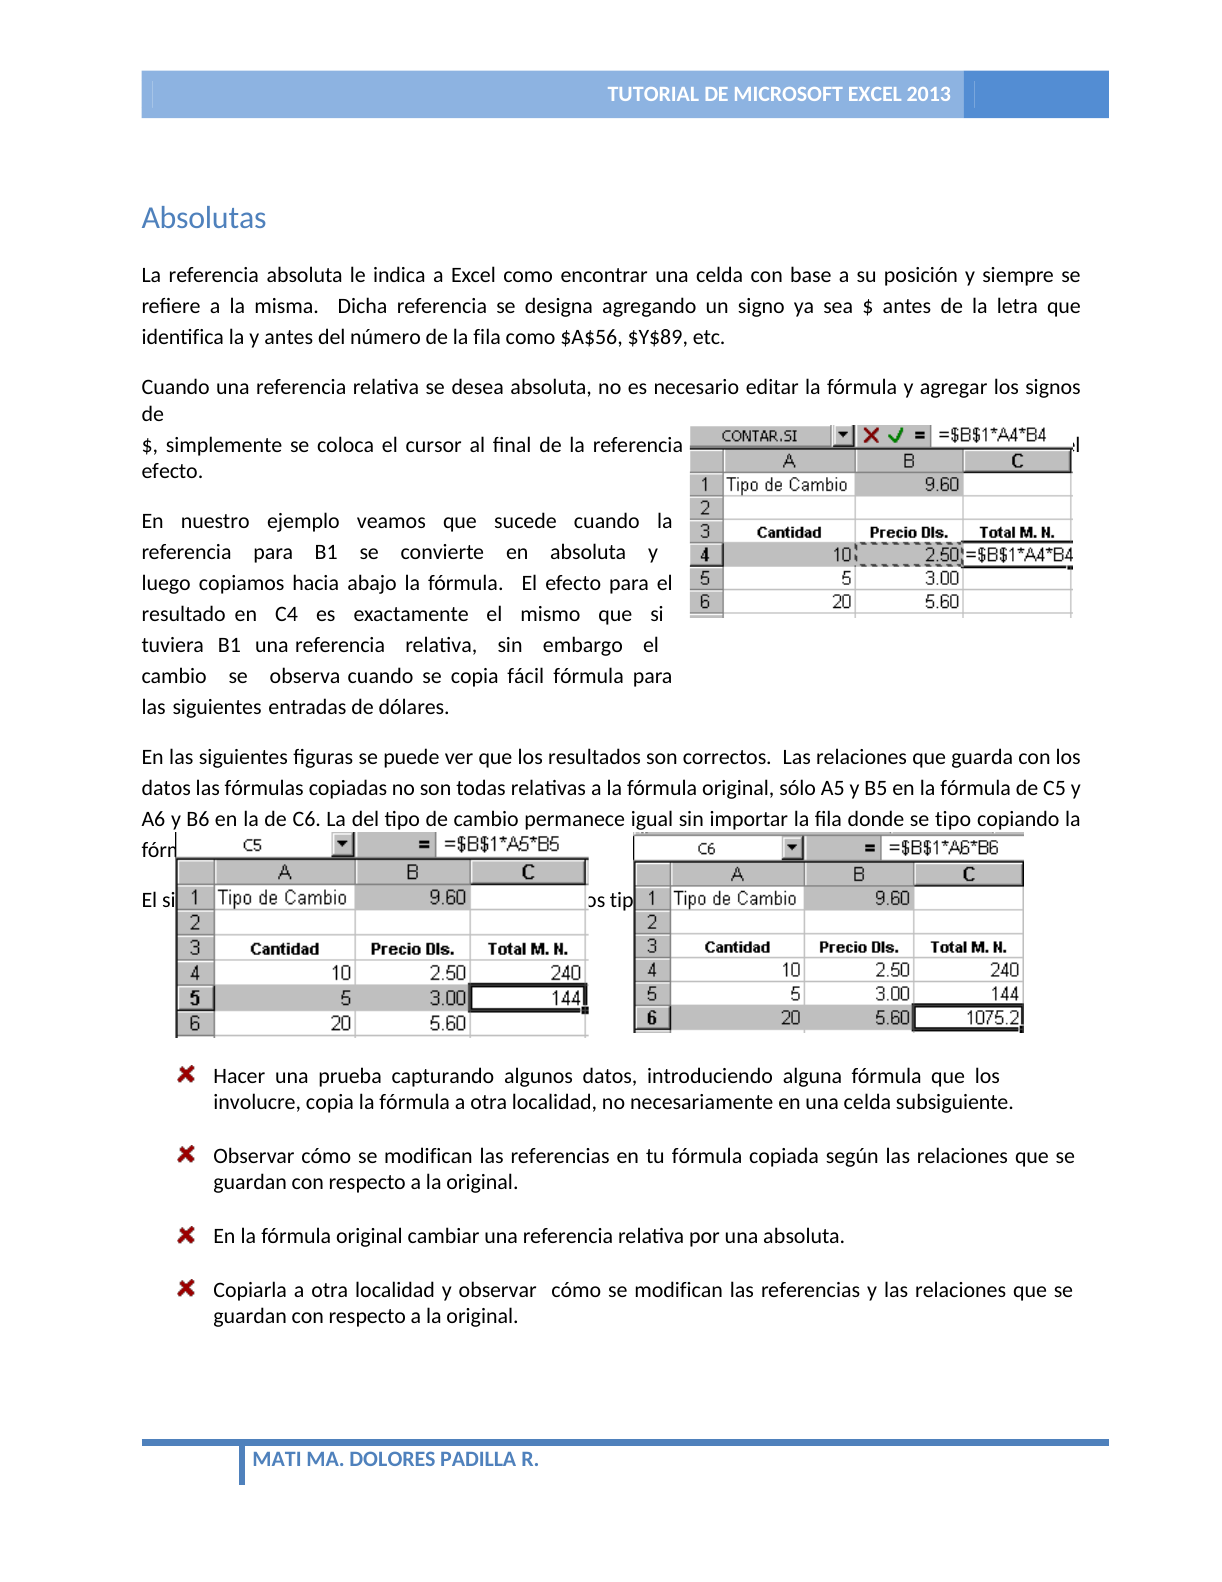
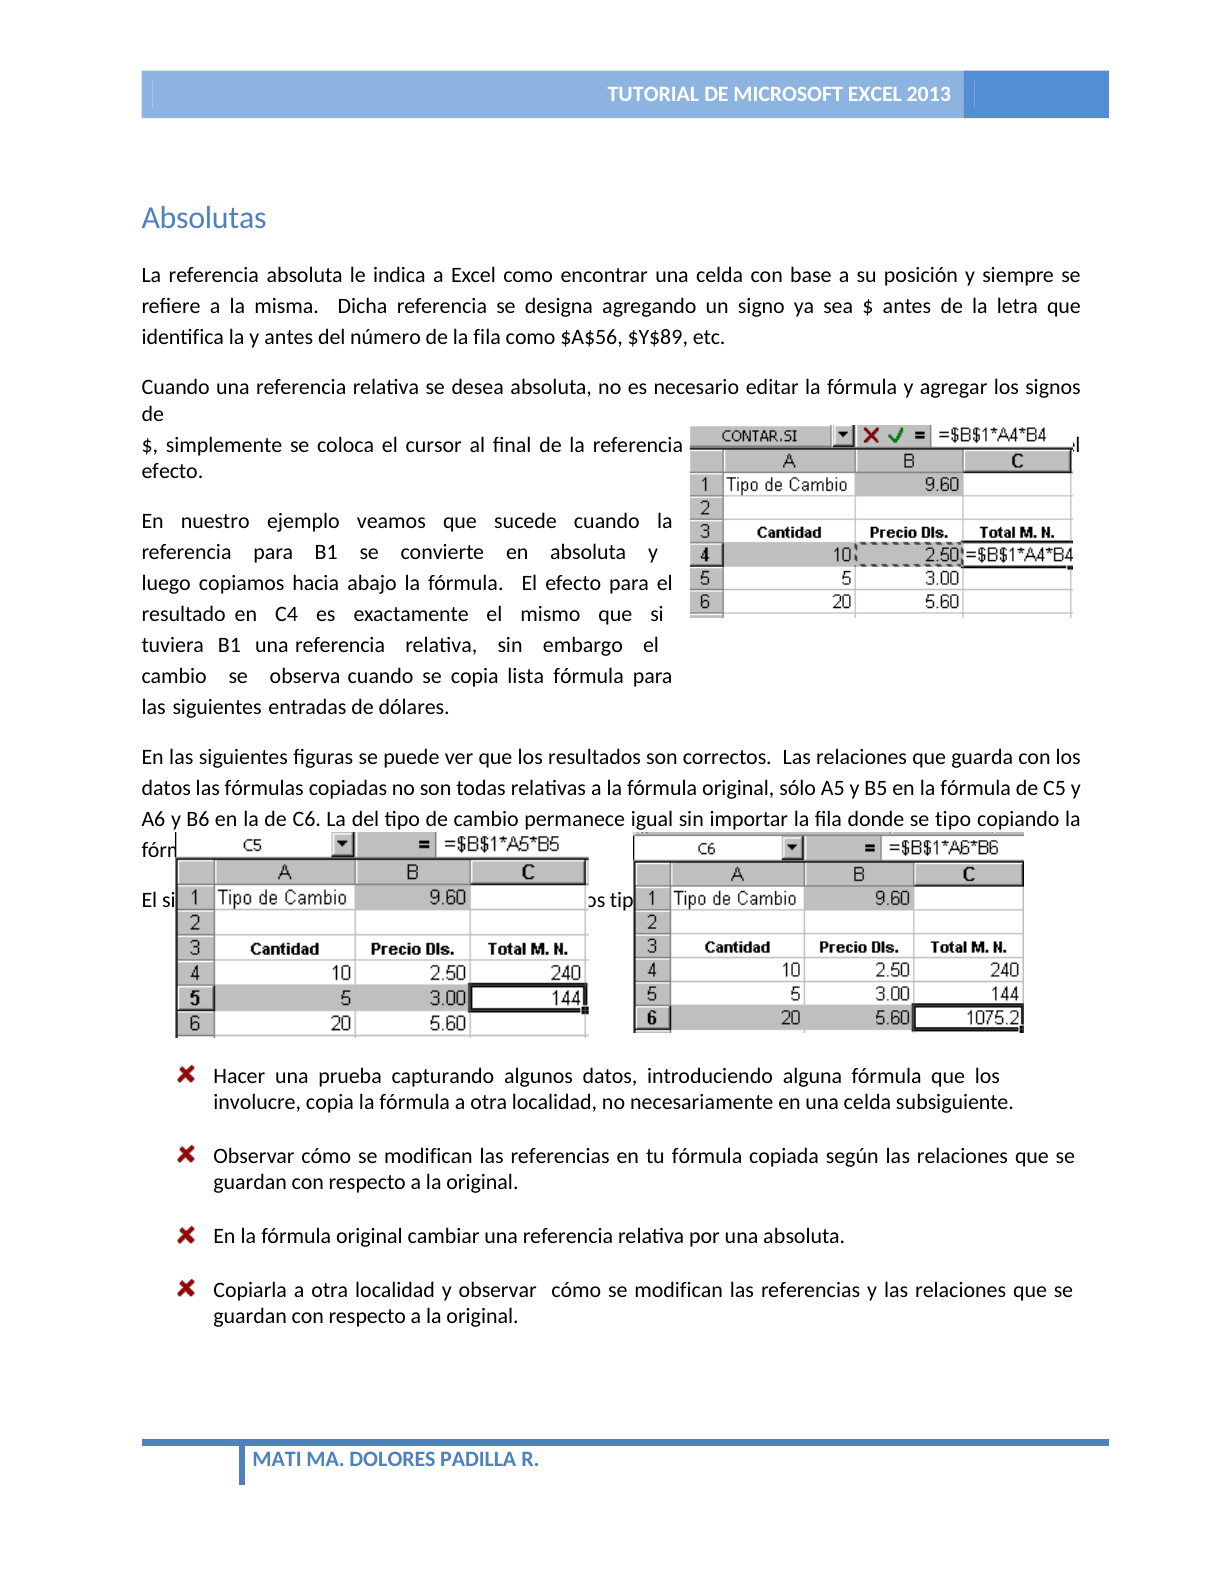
fácil: fácil -> lista
